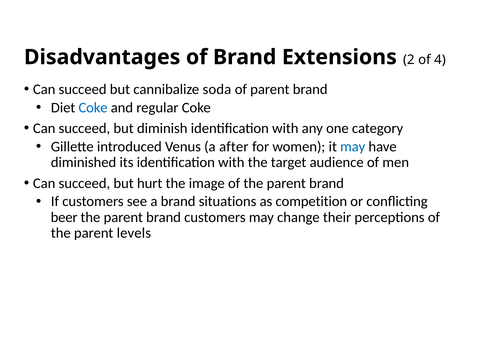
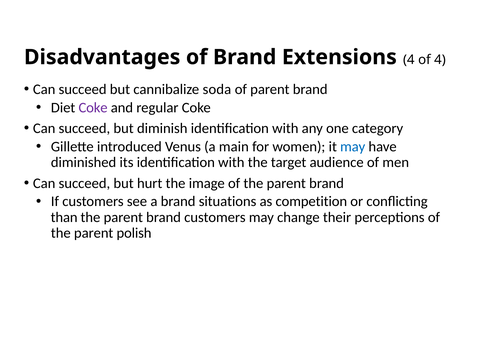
Extensions 2: 2 -> 4
Coke at (93, 108) colour: blue -> purple
after: after -> main
beer: beer -> than
levels: levels -> polish
